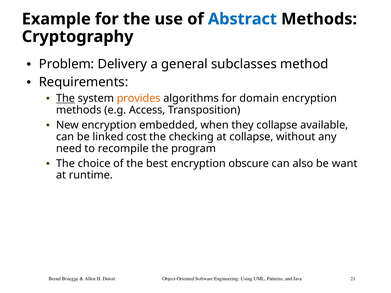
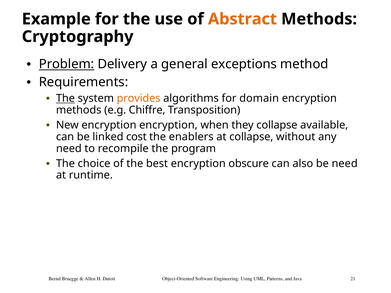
Abstract colour: blue -> orange
Problem underline: none -> present
subclasses: subclasses -> exceptions
Access: Access -> Chiffre
encryption embedded: embedded -> encryption
checking: checking -> enablers
be want: want -> need
